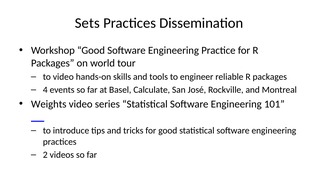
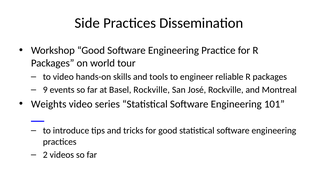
Sets: Sets -> Side
4: 4 -> 9
Basel Calculate: Calculate -> Rockville
